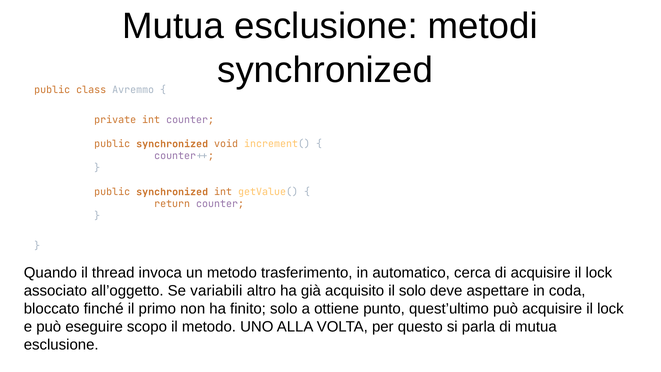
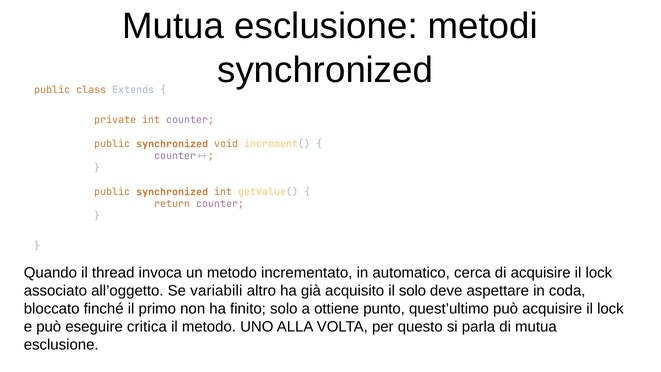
Avremmo: Avremmo -> Extends
trasferimento: trasferimento -> incrementato
scopo: scopo -> critica
